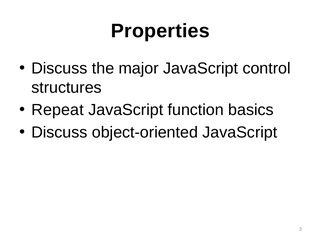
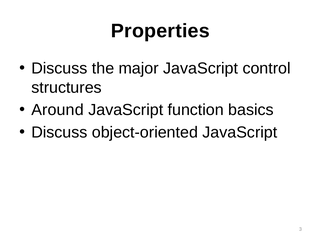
Repeat: Repeat -> Around
